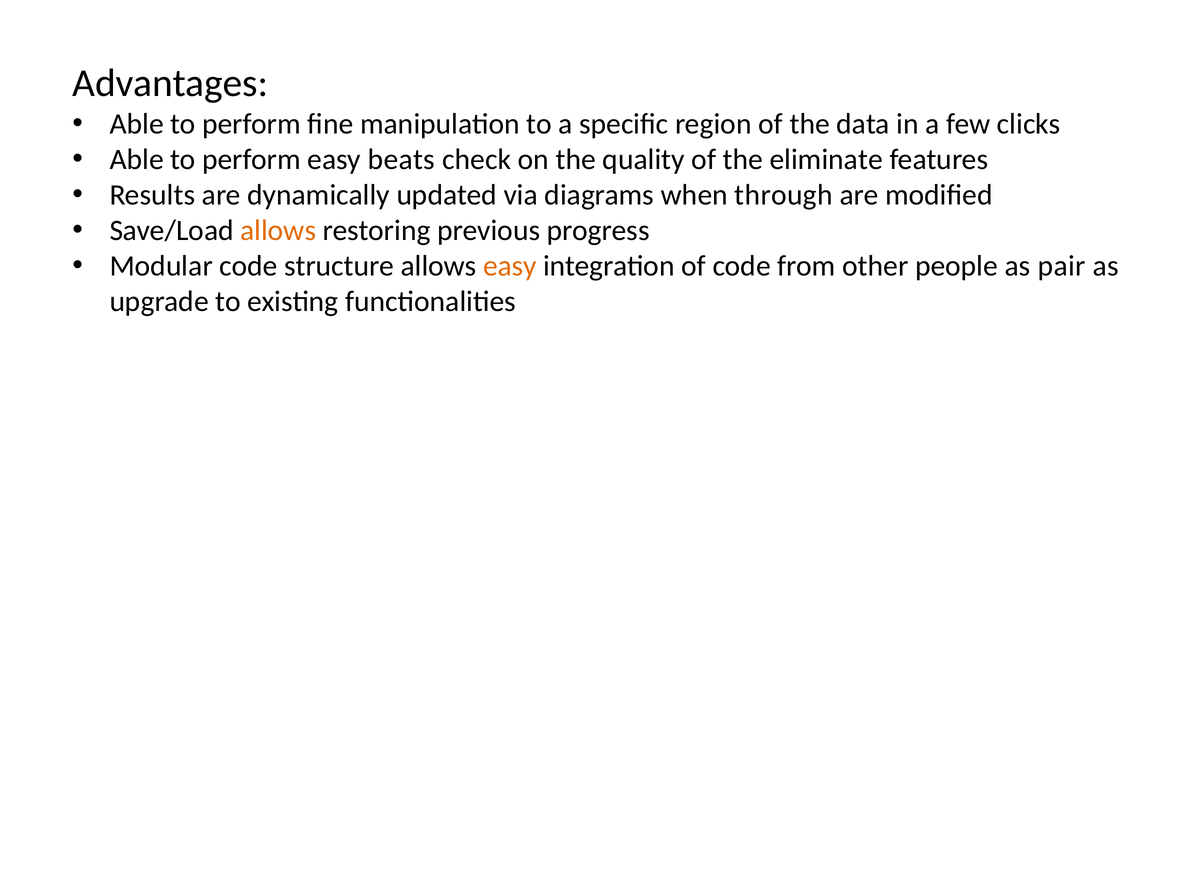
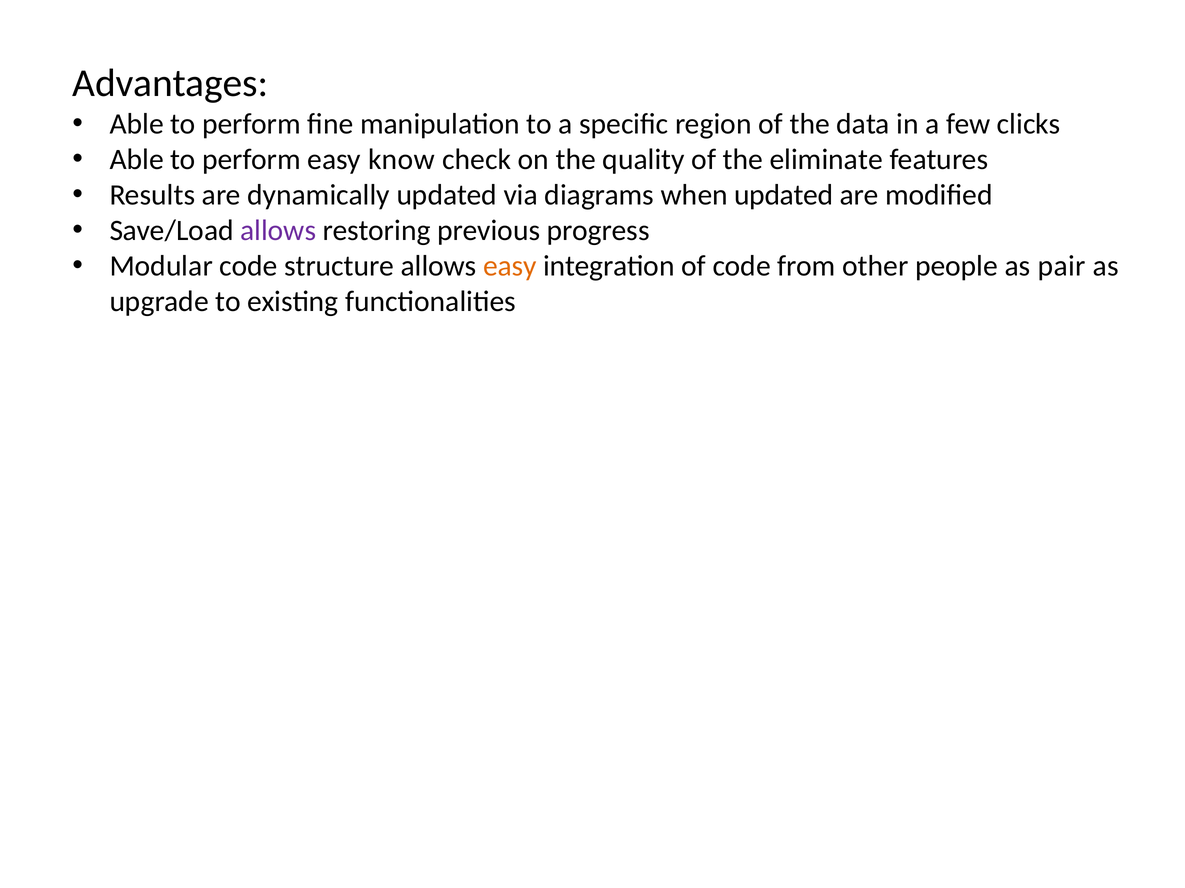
beats: beats -> know
when through: through -> updated
allows at (278, 231) colour: orange -> purple
